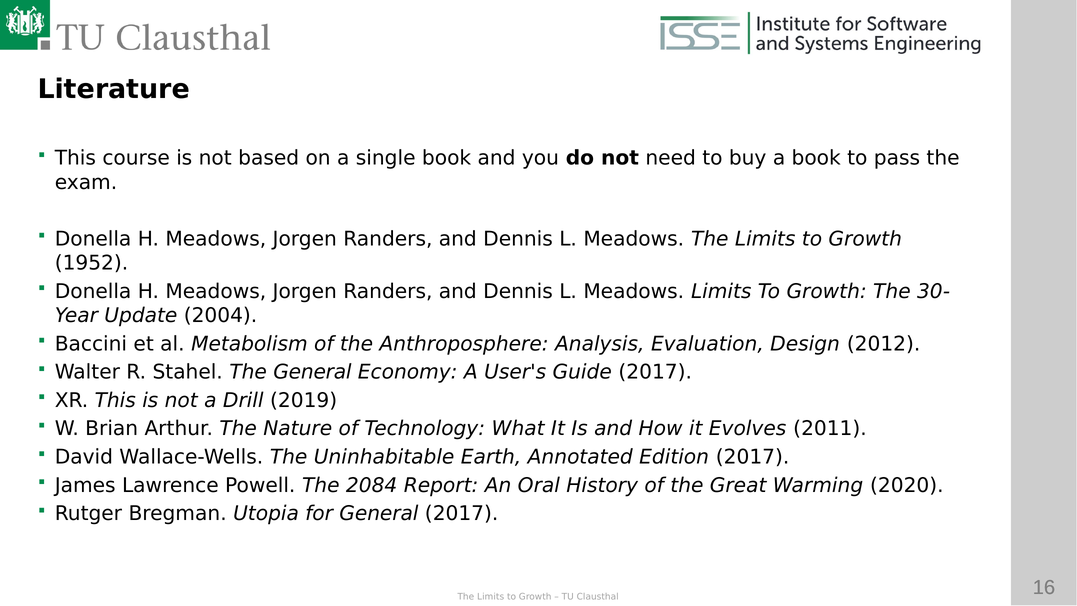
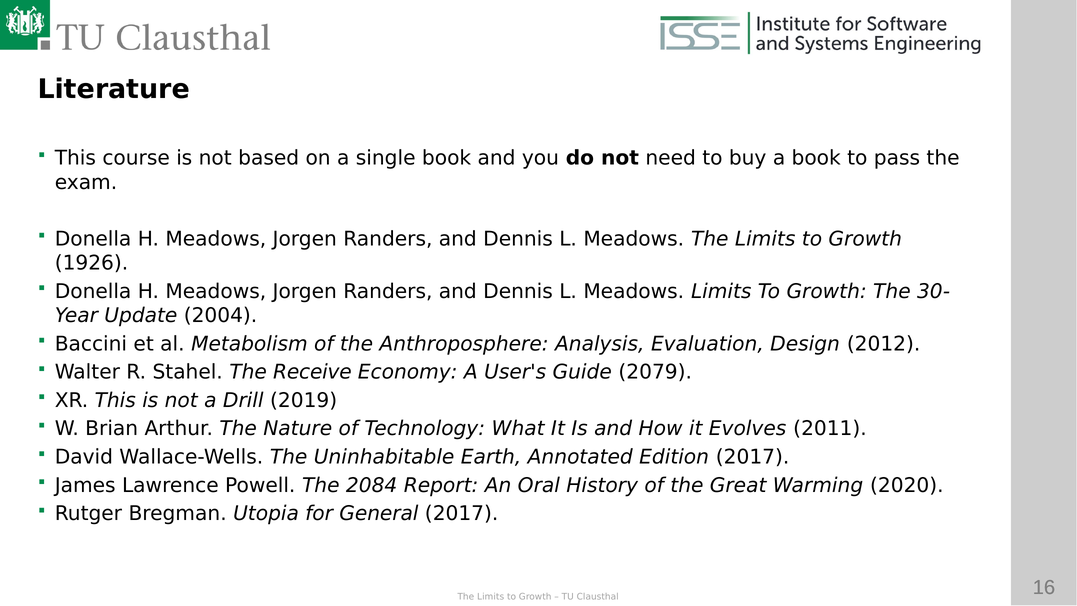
1952: 1952 -> 1926
The General: General -> Receive
Guide 2017: 2017 -> 2079
